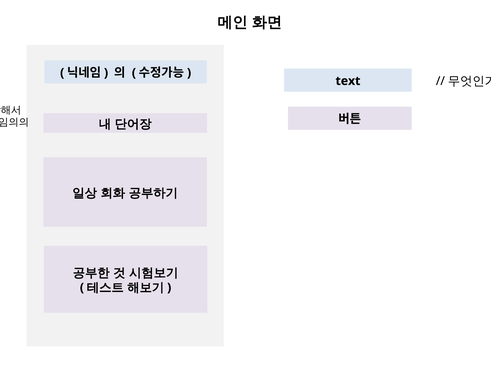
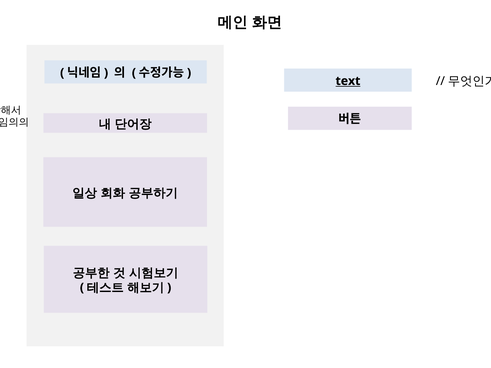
text underline: none -> present
